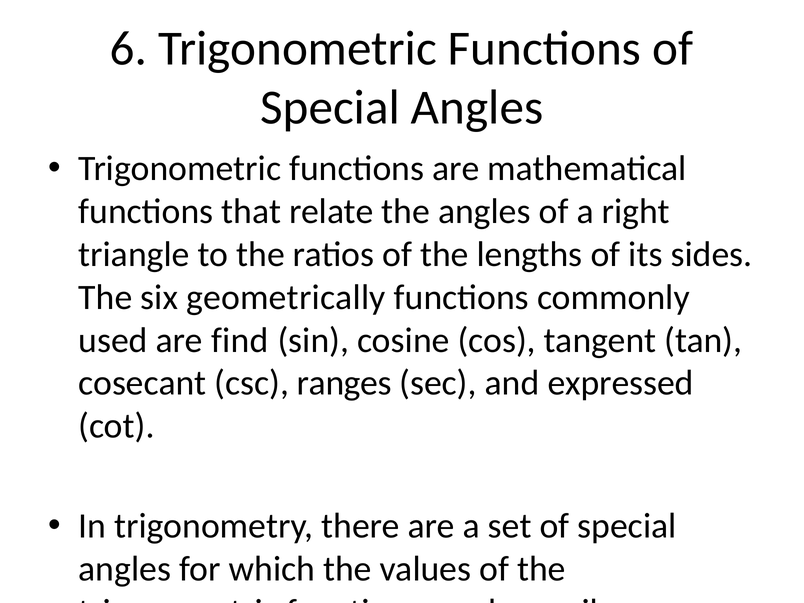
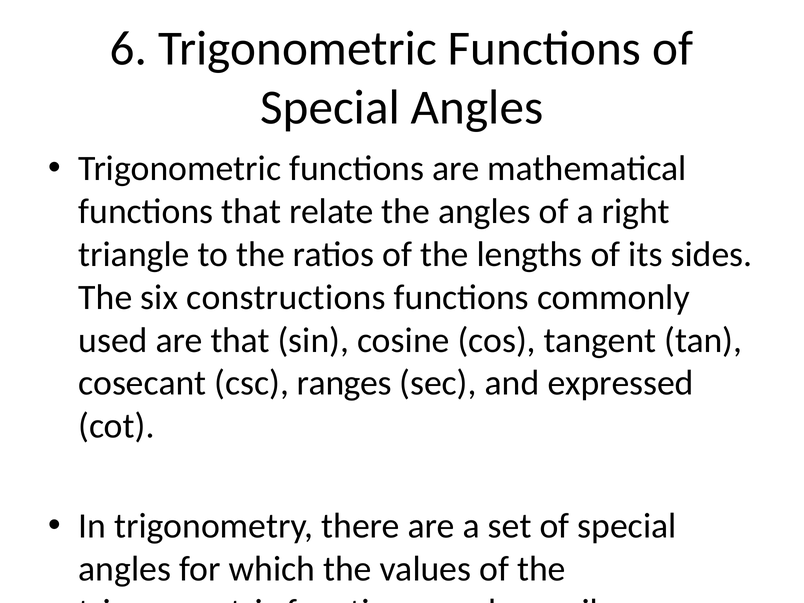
geometrically: geometrically -> constructions
are find: find -> that
